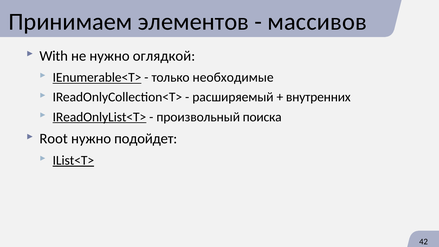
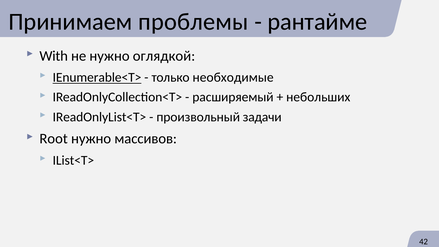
элементов: элементов -> проблемы
массивов: массивов -> рантайме
внутренних: внутренних -> небольших
IReadOnlyList<T> underline: present -> none
поиска: поиска -> задачи
подойдет: подойдет -> массивов
IList<T> underline: present -> none
